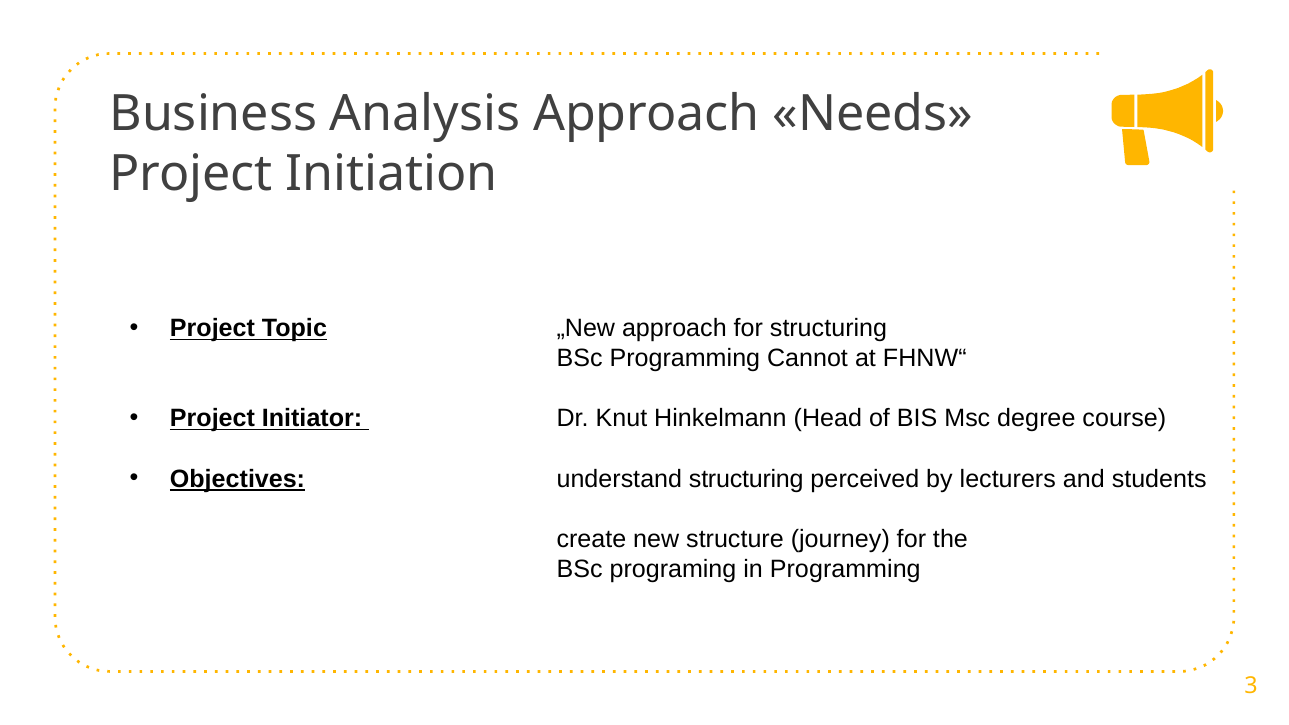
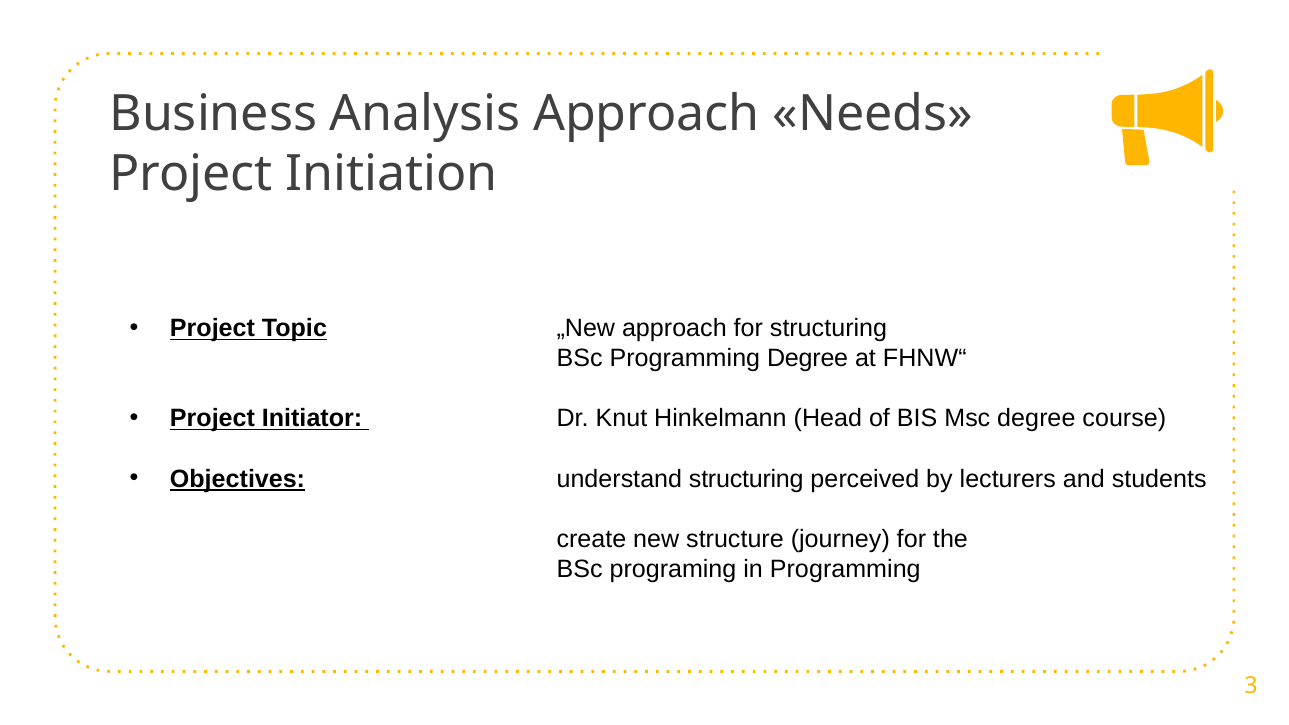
Programming Cannot: Cannot -> Degree
